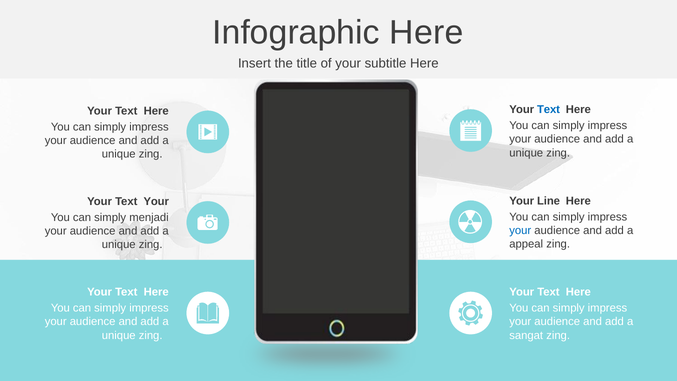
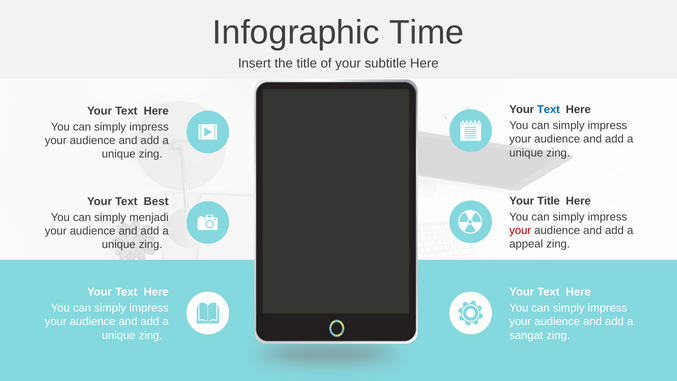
Infographic Here: Here -> Time
Your Line: Line -> Title
Text Your: Your -> Best
your at (520, 230) colour: blue -> red
